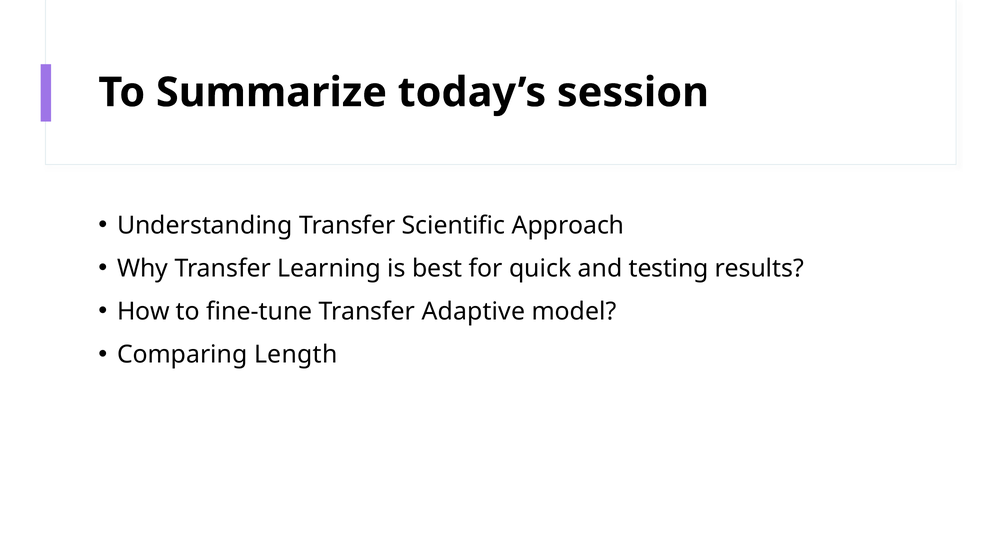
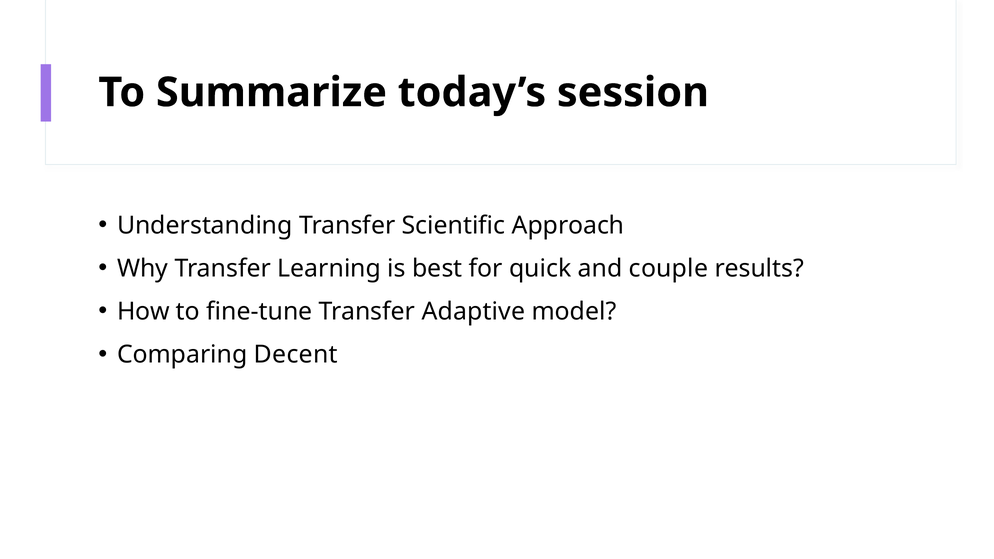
testing: testing -> couple
Length: Length -> Decent
